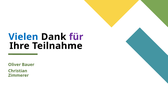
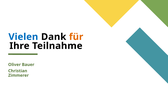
für colour: purple -> orange
